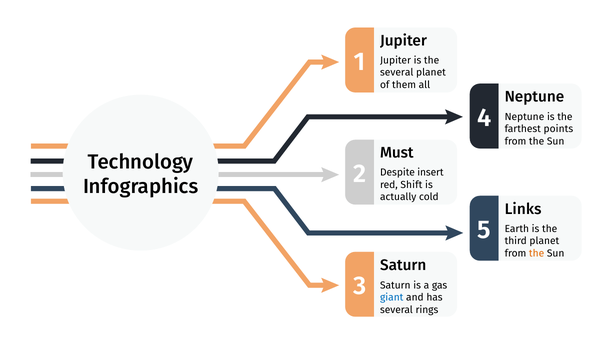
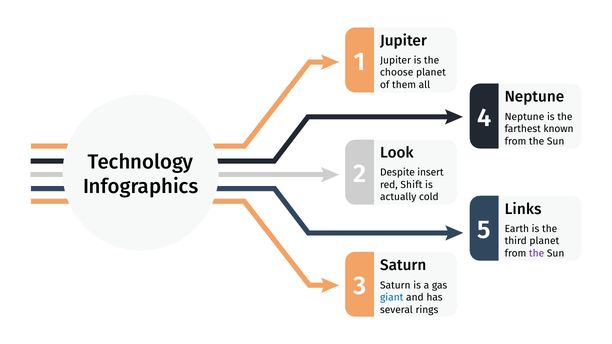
several at (397, 73): several -> choose
points: points -> known
Must: Must -> Look
the at (537, 254) colour: orange -> purple
